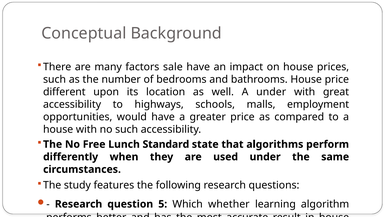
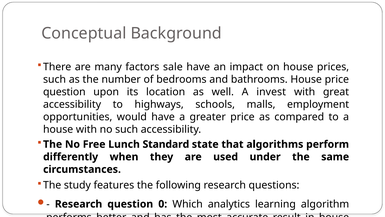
different at (64, 92): different -> question
A under: under -> invest
5: 5 -> 0
whether: whether -> analytics
